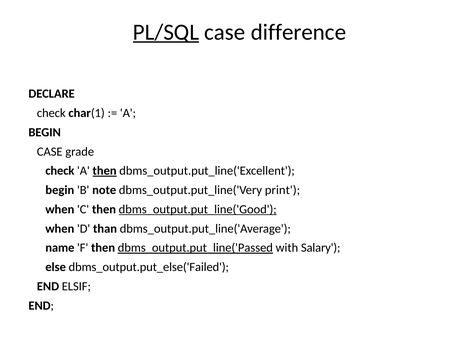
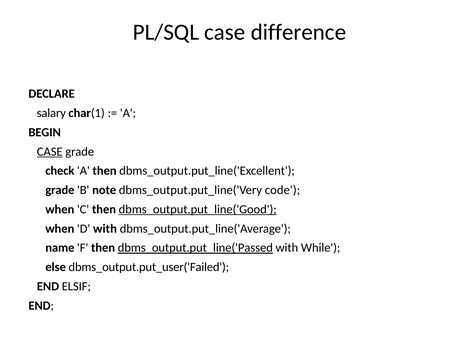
PL/SQL underline: present -> none
check at (51, 113): check -> salary
CASE at (50, 151) underline: none -> present
then at (105, 171) underline: present -> none
begin at (60, 190): begin -> grade
print: print -> code
D than: than -> with
Salary: Salary -> While
dbms_output.put_else('Failed: dbms_output.put_else('Failed -> dbms_output.put_user('Failed
